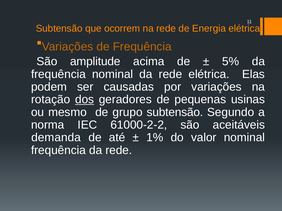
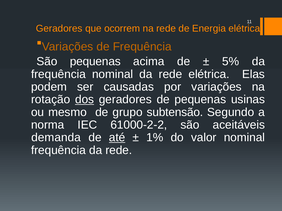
Subtensão at (59, 29): Subtensão -> Geradores
São amplitude: amplitude -> pequenas
até underline: none -> present
